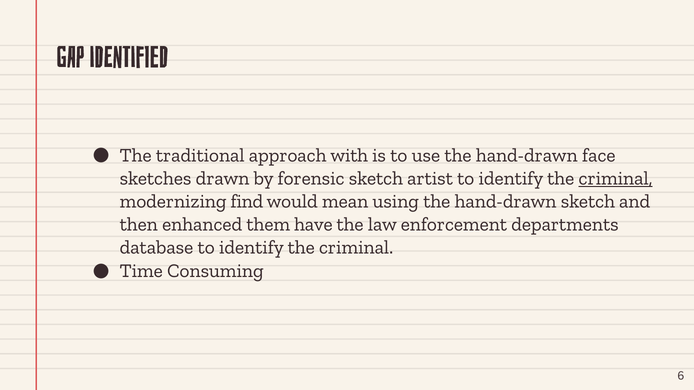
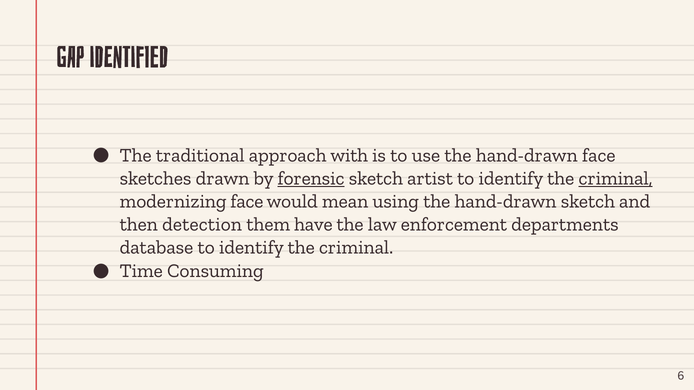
forensic underline: none -> present
modernizing find: find -> face
enhanced: enhanced -> detection
